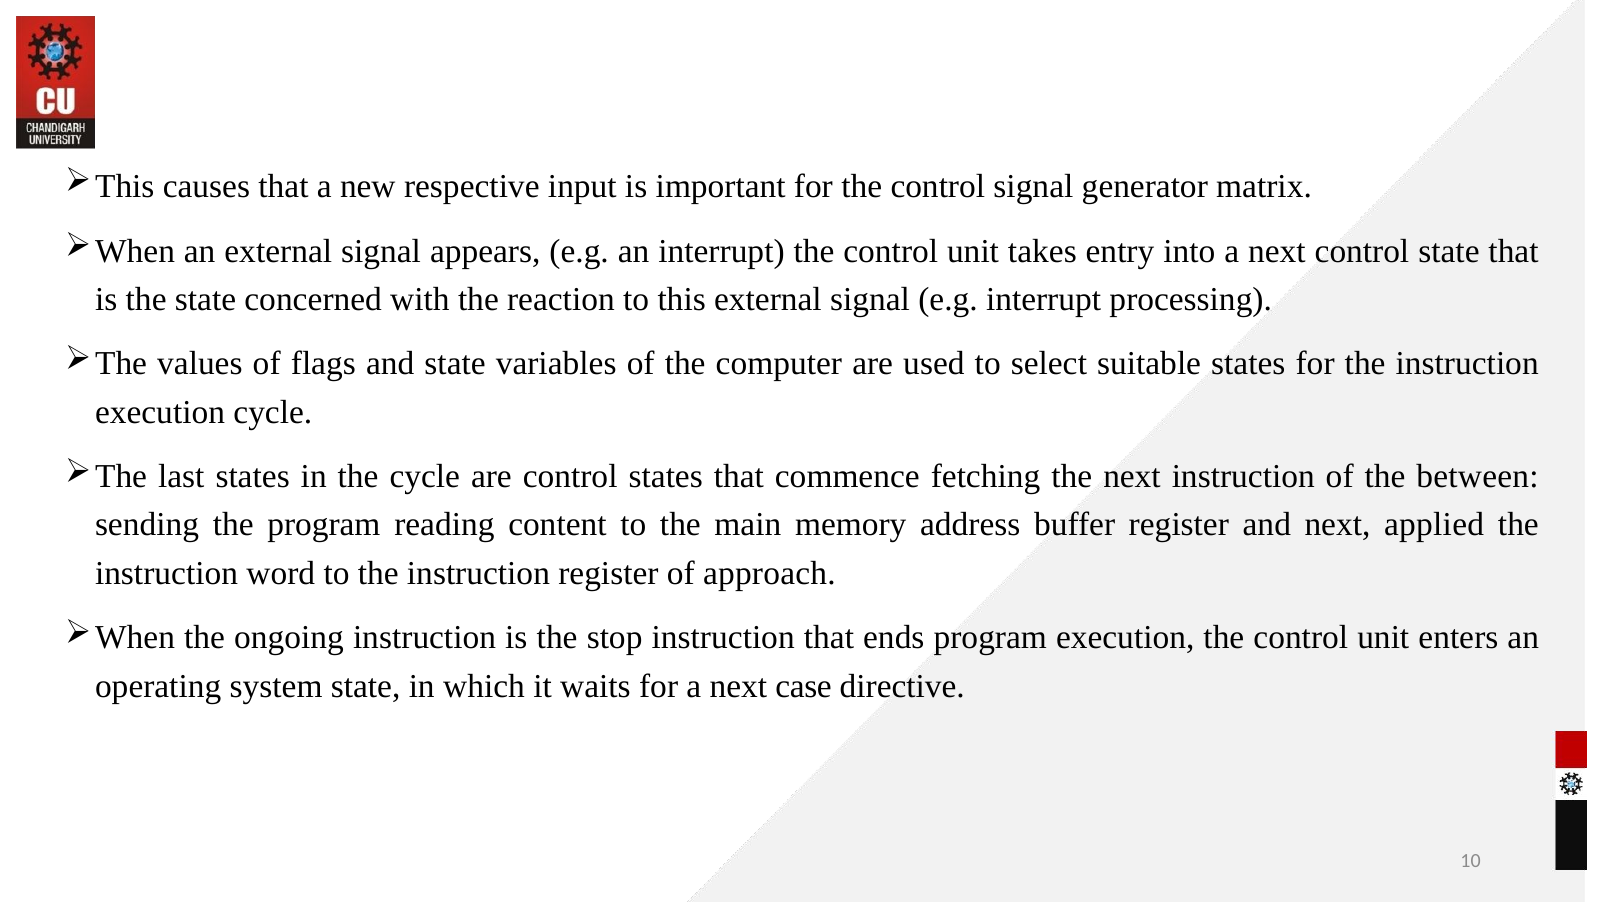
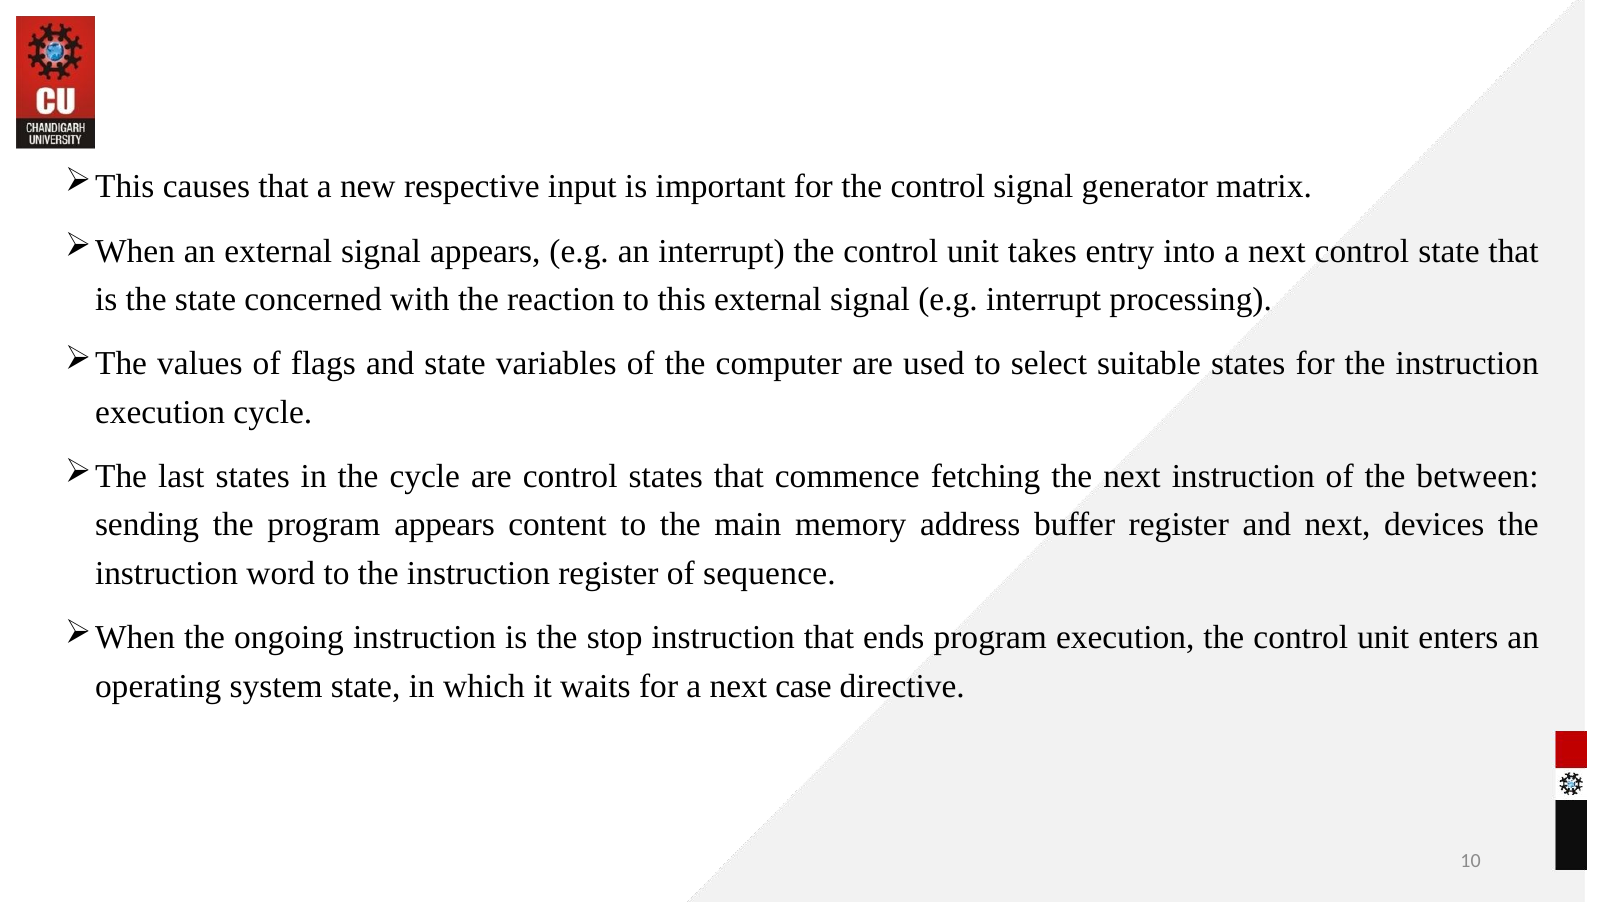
program reading: reading -> appears
applied: applied -> devices
approach: approach -> sequence
